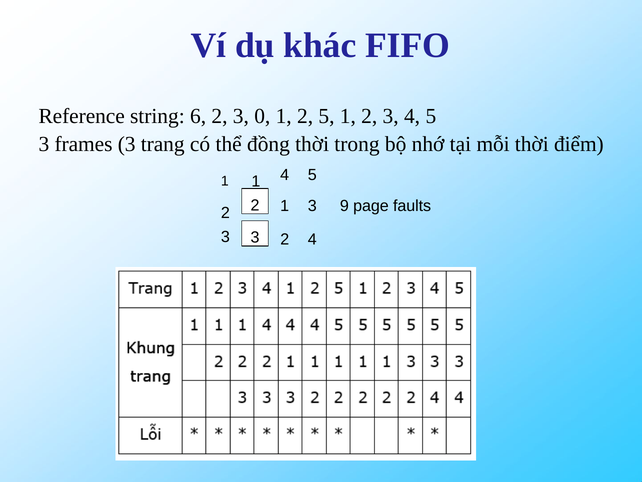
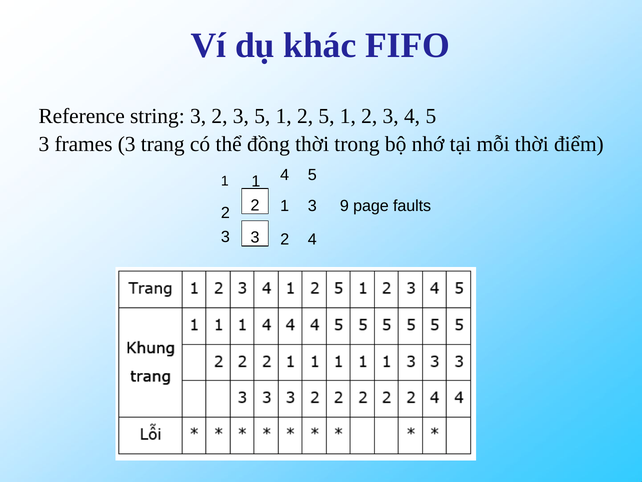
string 6: 6 -> 3
3 0: 0 -> 5
